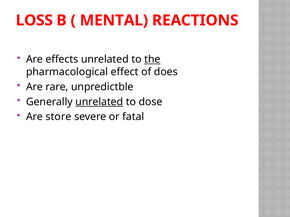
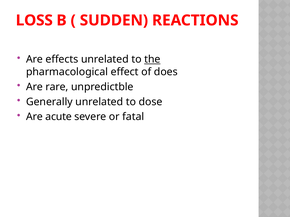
MENTAL: MENTAL -> SUDDEN
unrelated at (99, 102) underline: present -> none
store: store -> acute
